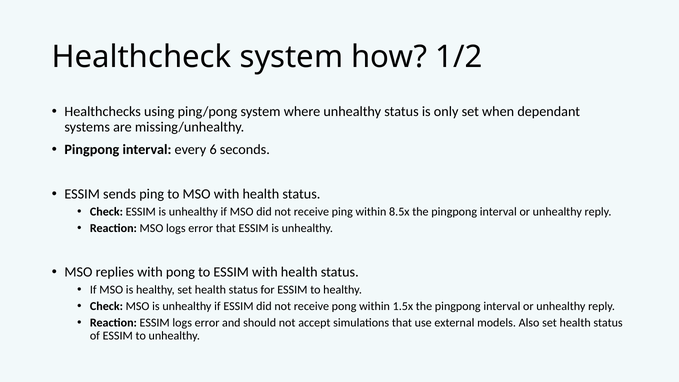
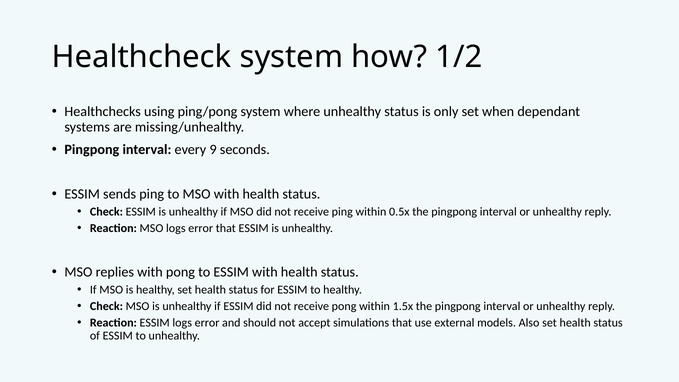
6: 6 -> 9
8.5x: 8.5x -> 0.5x
